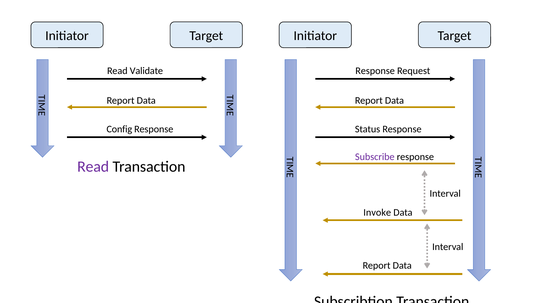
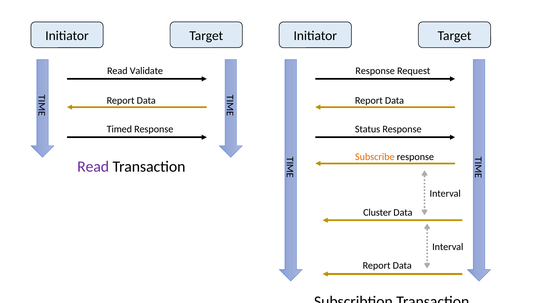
Config: Config -> Timed
Subscribe colour: purple -> orange
Invoke: Invoke -> Cluster
